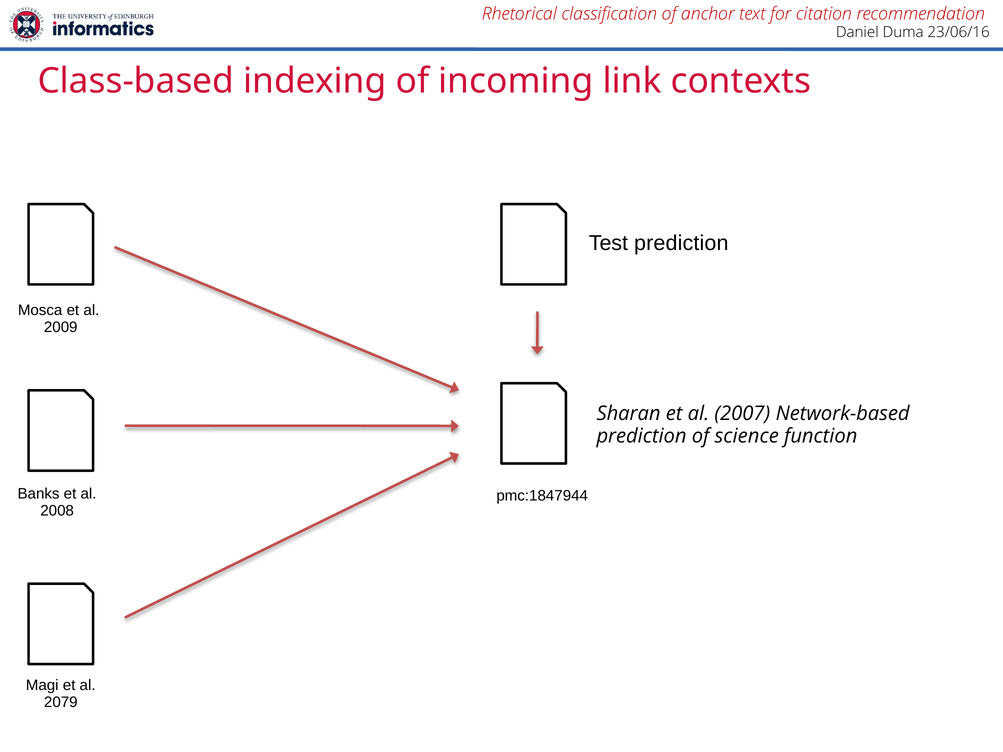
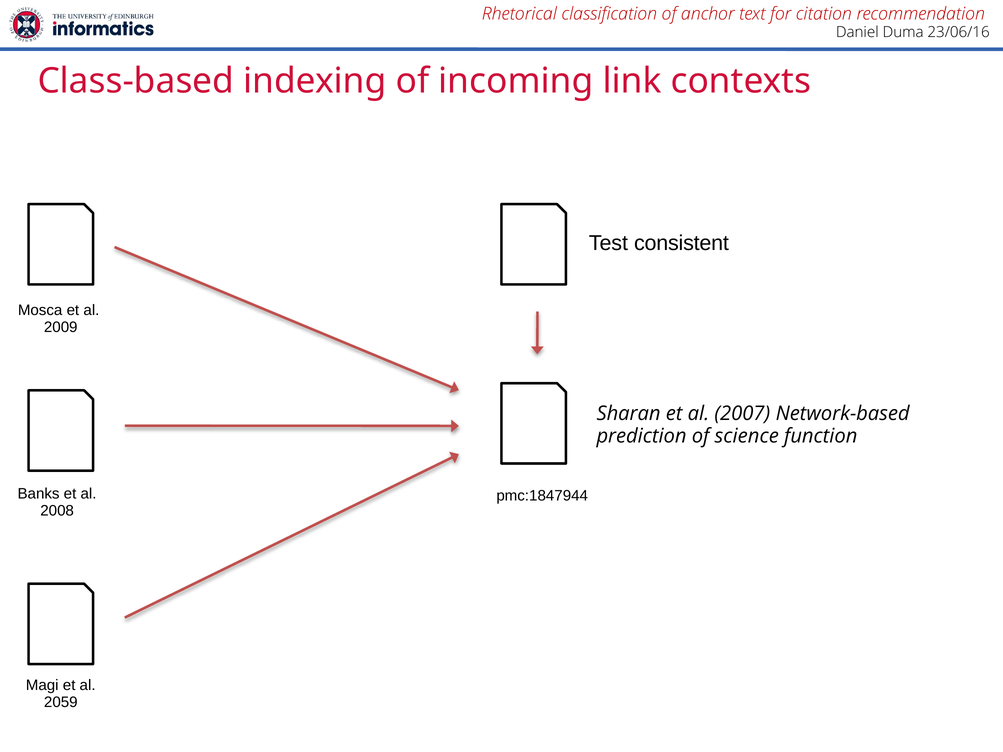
Test prediction: prediction -> consistent
2079: 2079 -> 2059
